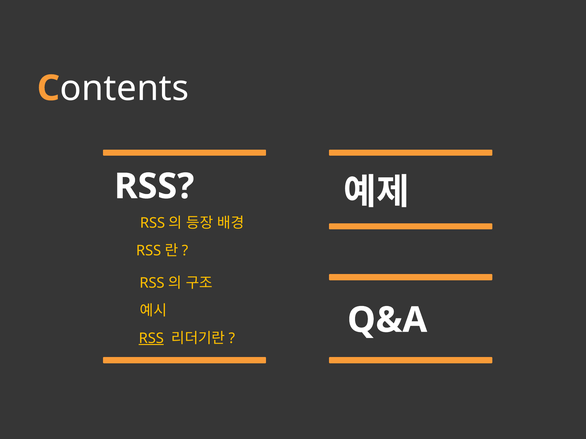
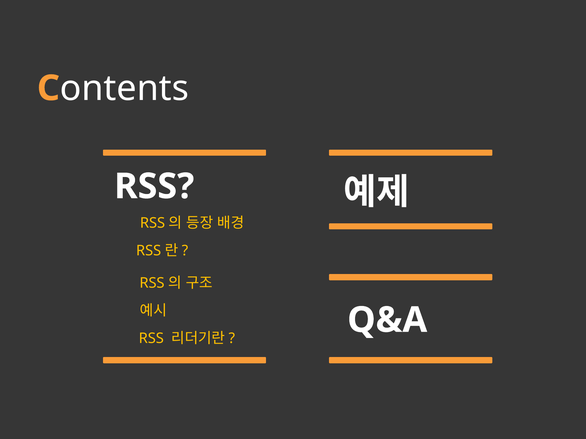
RSS at (151, 339) underline: present -> none
